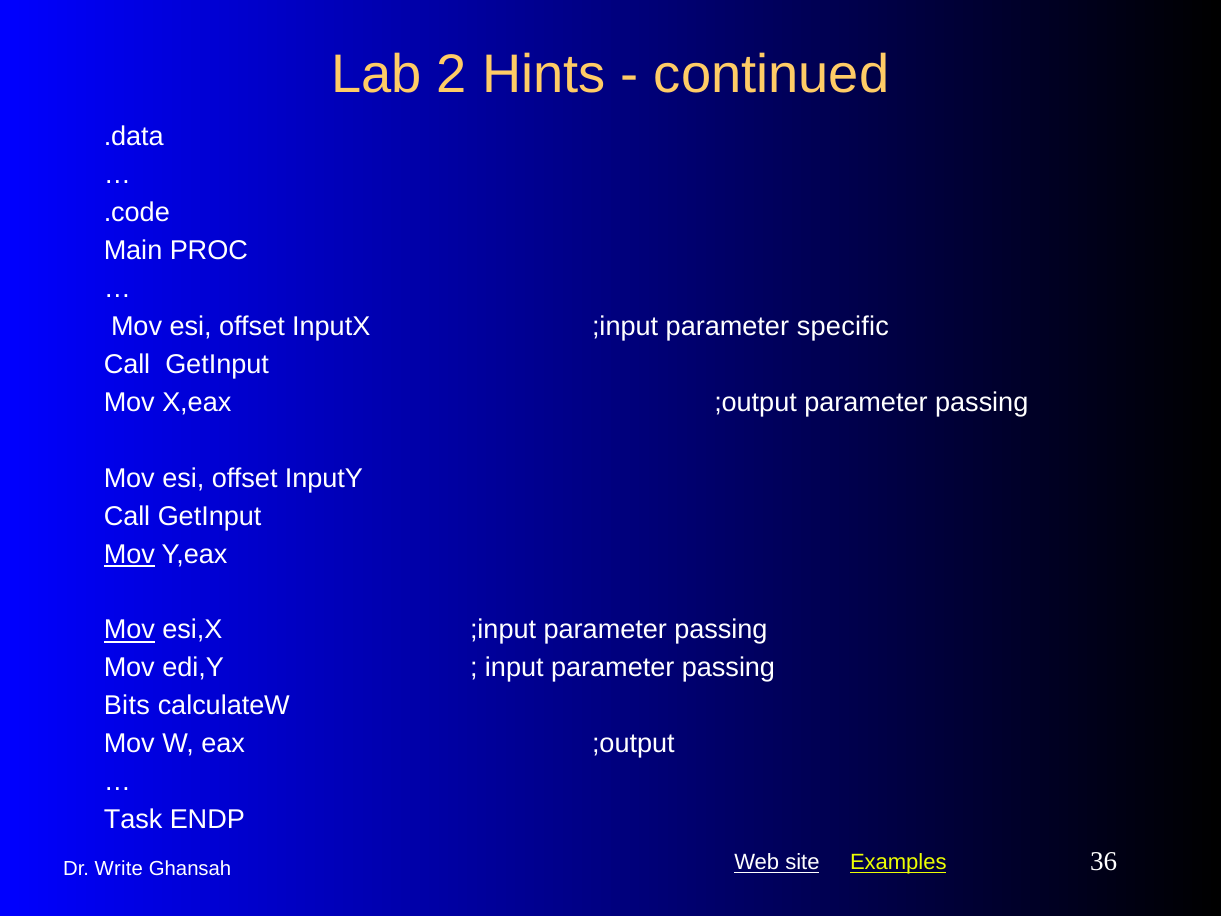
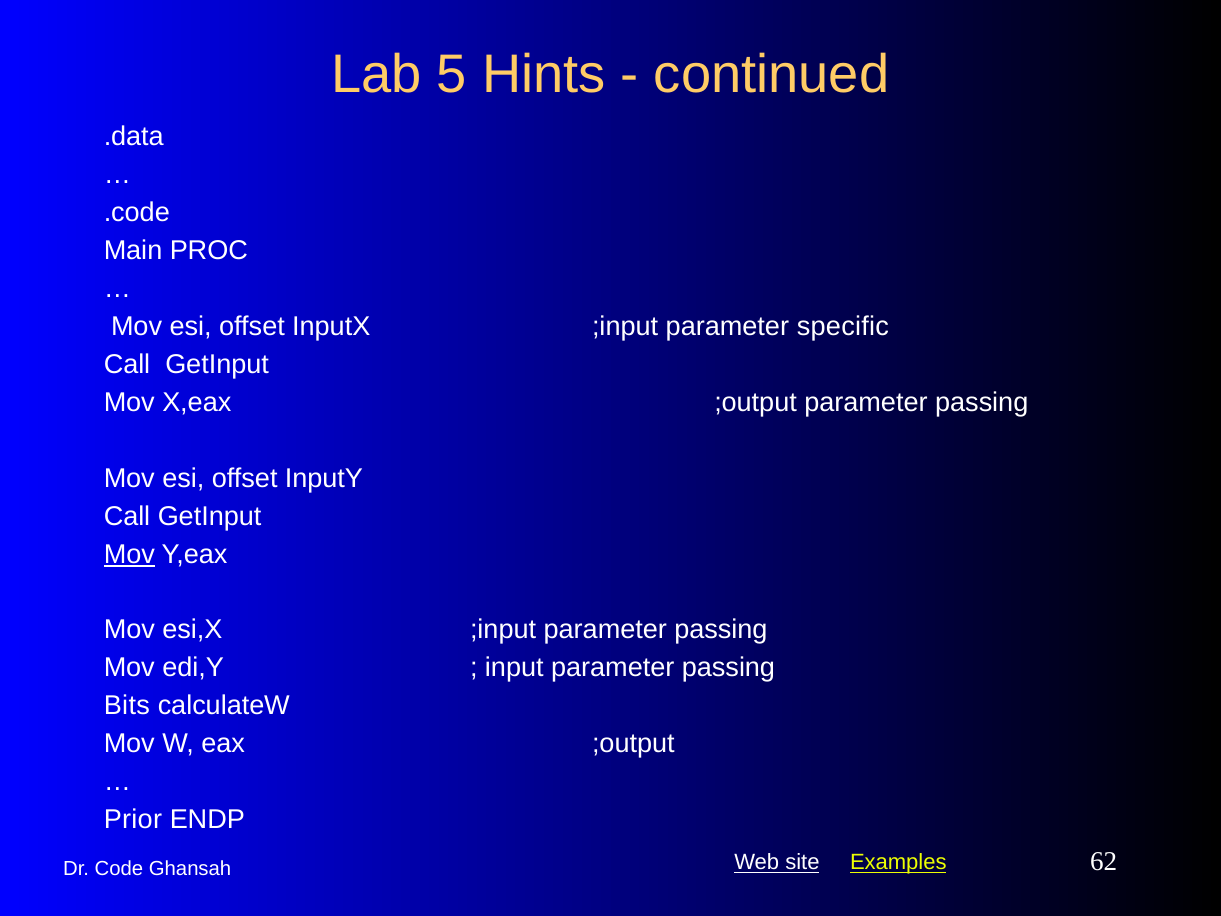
2: 2 -> 5
Mov at (129, 630) underline: present -> none
Task: Task -> Prior
Write: Write -> Code
36: 36 -> 62
